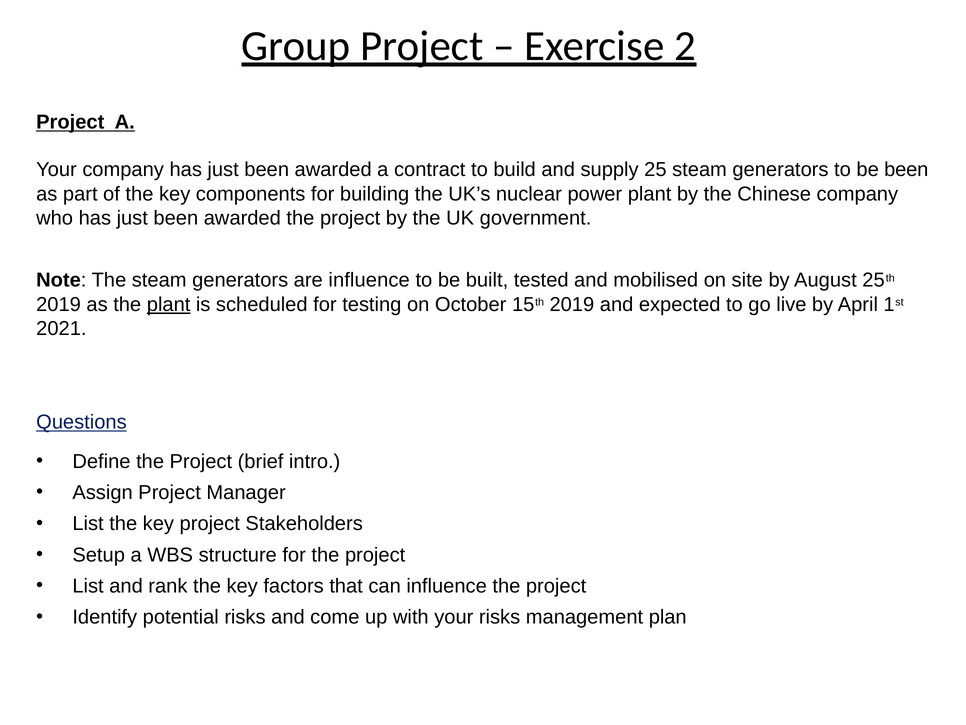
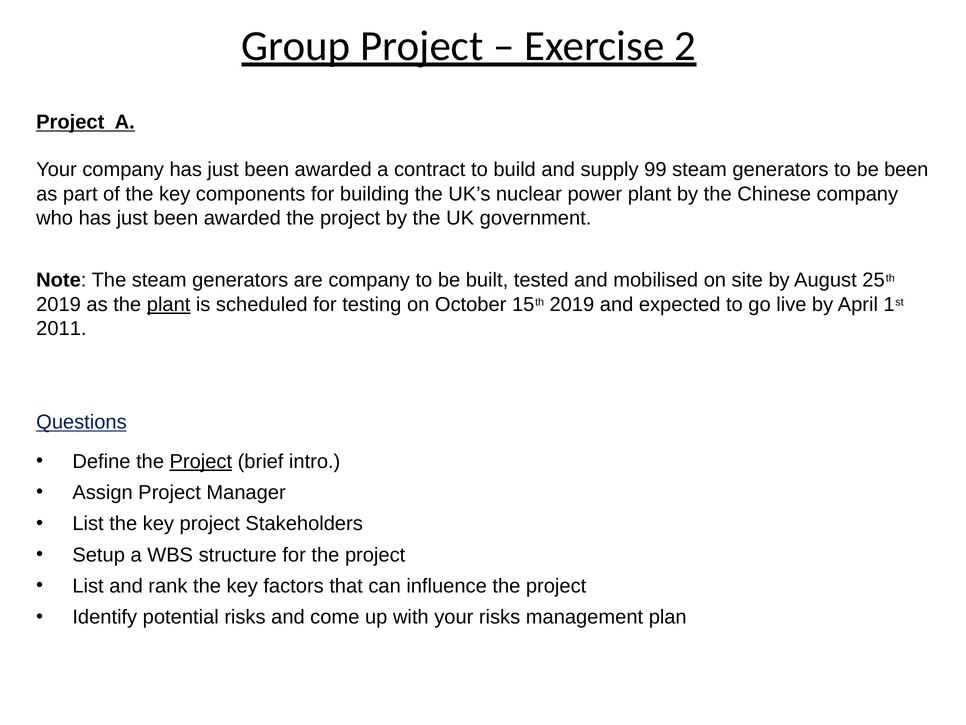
25: 25 -> 99
are influence: influence -> company
2021: 2021 -> 2011
Project at (201, 461) underline: none -> present
